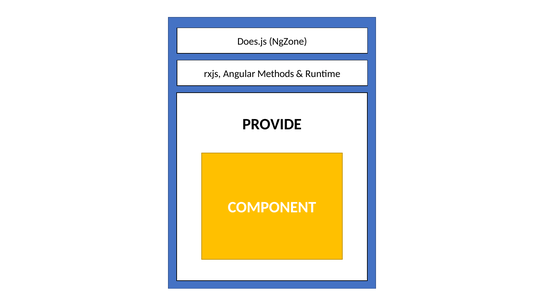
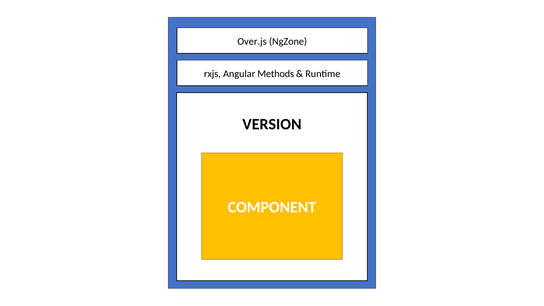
Does.js: Does.js -> Over.js
PROVIDE: PROVIDE -> VERSION
